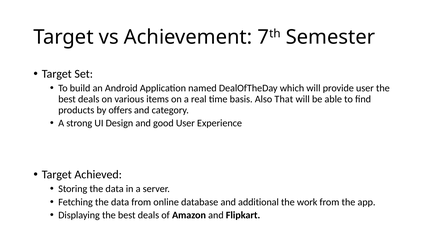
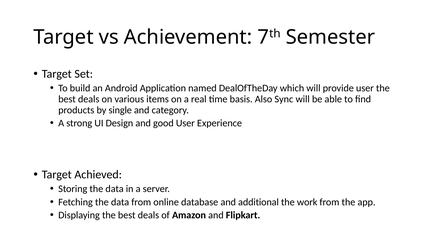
That: That -> Sync
offers: offers -> single
